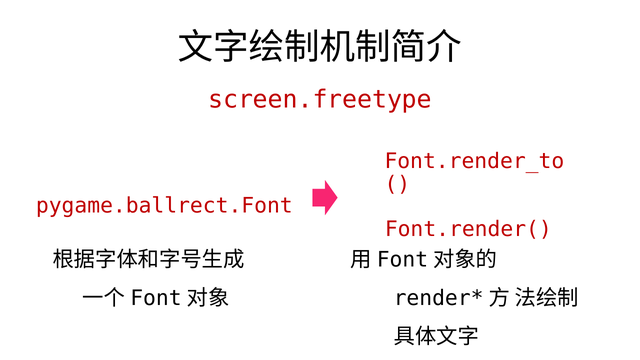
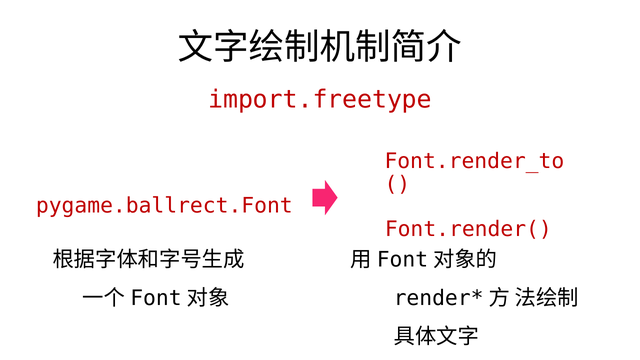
screen.freetype: screen.freetype -> import.freetype
